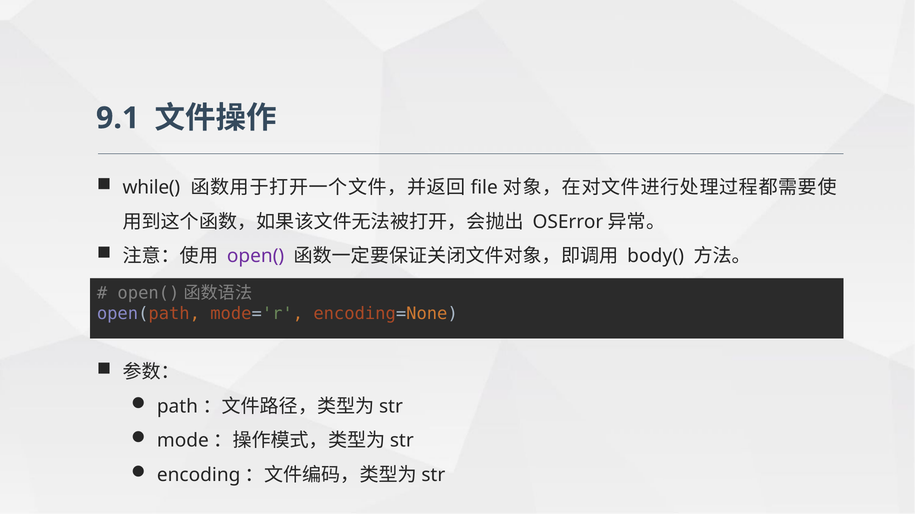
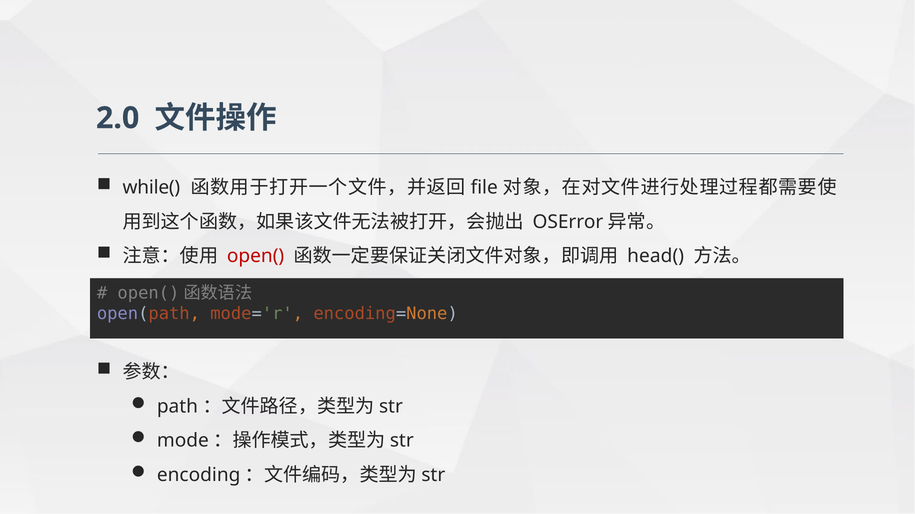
9.1: 9.1 -> 2.0
open( colour: purple -> red
body(: body( -> head(
